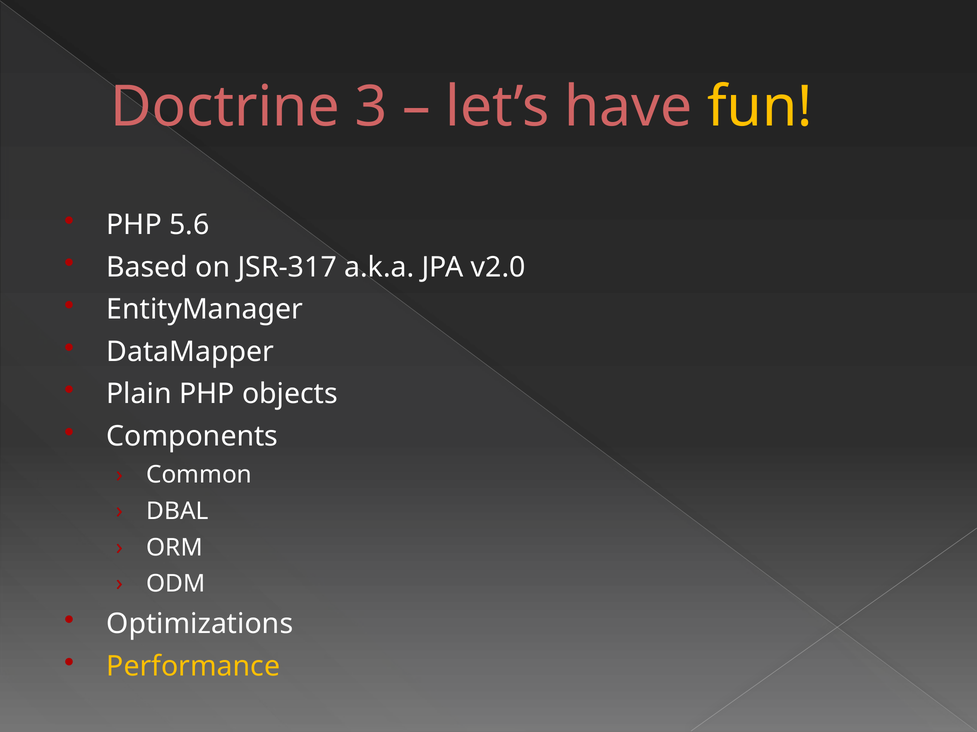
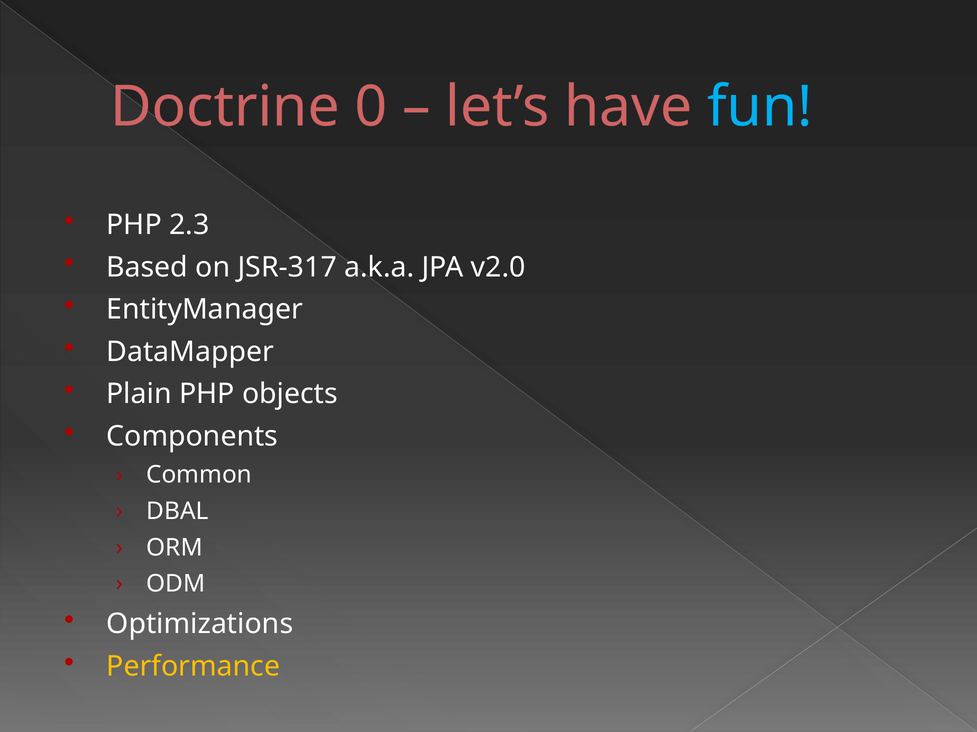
3: 3 -> 0
fun colour: yellow -> light blue
5.6: 5.6 -> 2.3
